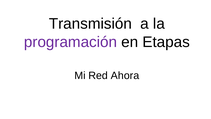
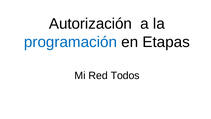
Transmisión: Transmisión -> Autorización
programación colour: purple -> blue
Ahora: Ahora -> Todos
